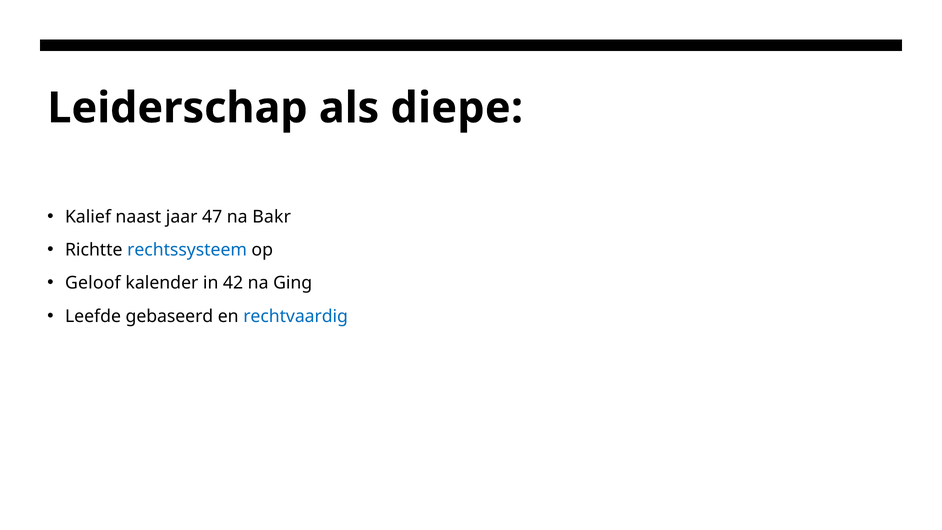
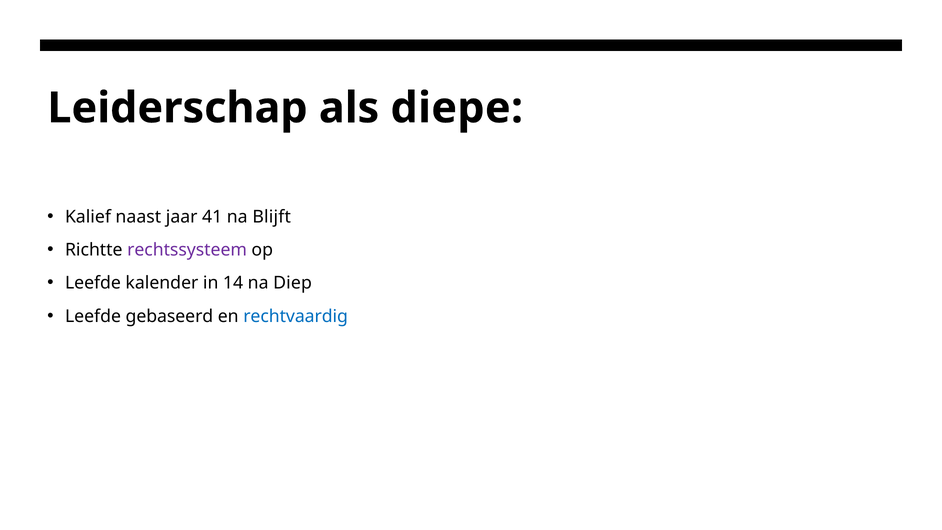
47: 47 -> 41
Bakr: Bakr -> Blijft
rechtssysteem colour: blue -> purple
Geloof at (93, 283): Geloof -> Leefde
42: 42 -> 14
Ging: Ging -> Diep
